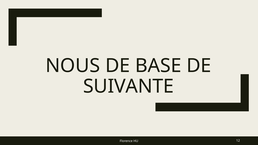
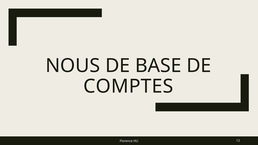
SUIVANTE: SUIVANTE -> COMPTES
